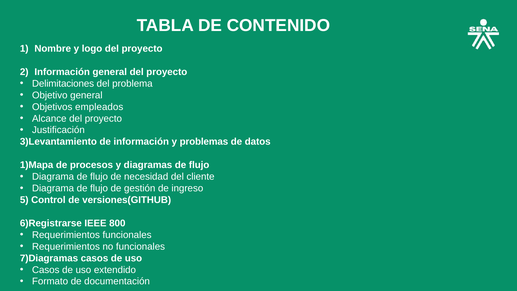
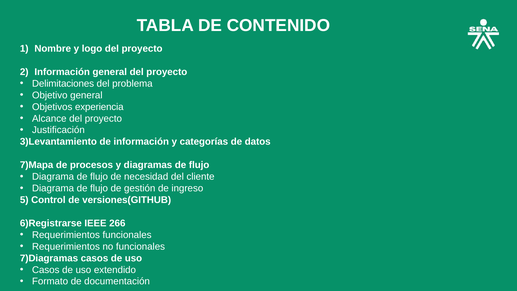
empleados: empleados -> experiencia
problemas: problemas -> categorías
1)Mapa: 1)Mapa -> 7)Mapa
800: 800 -> 266
